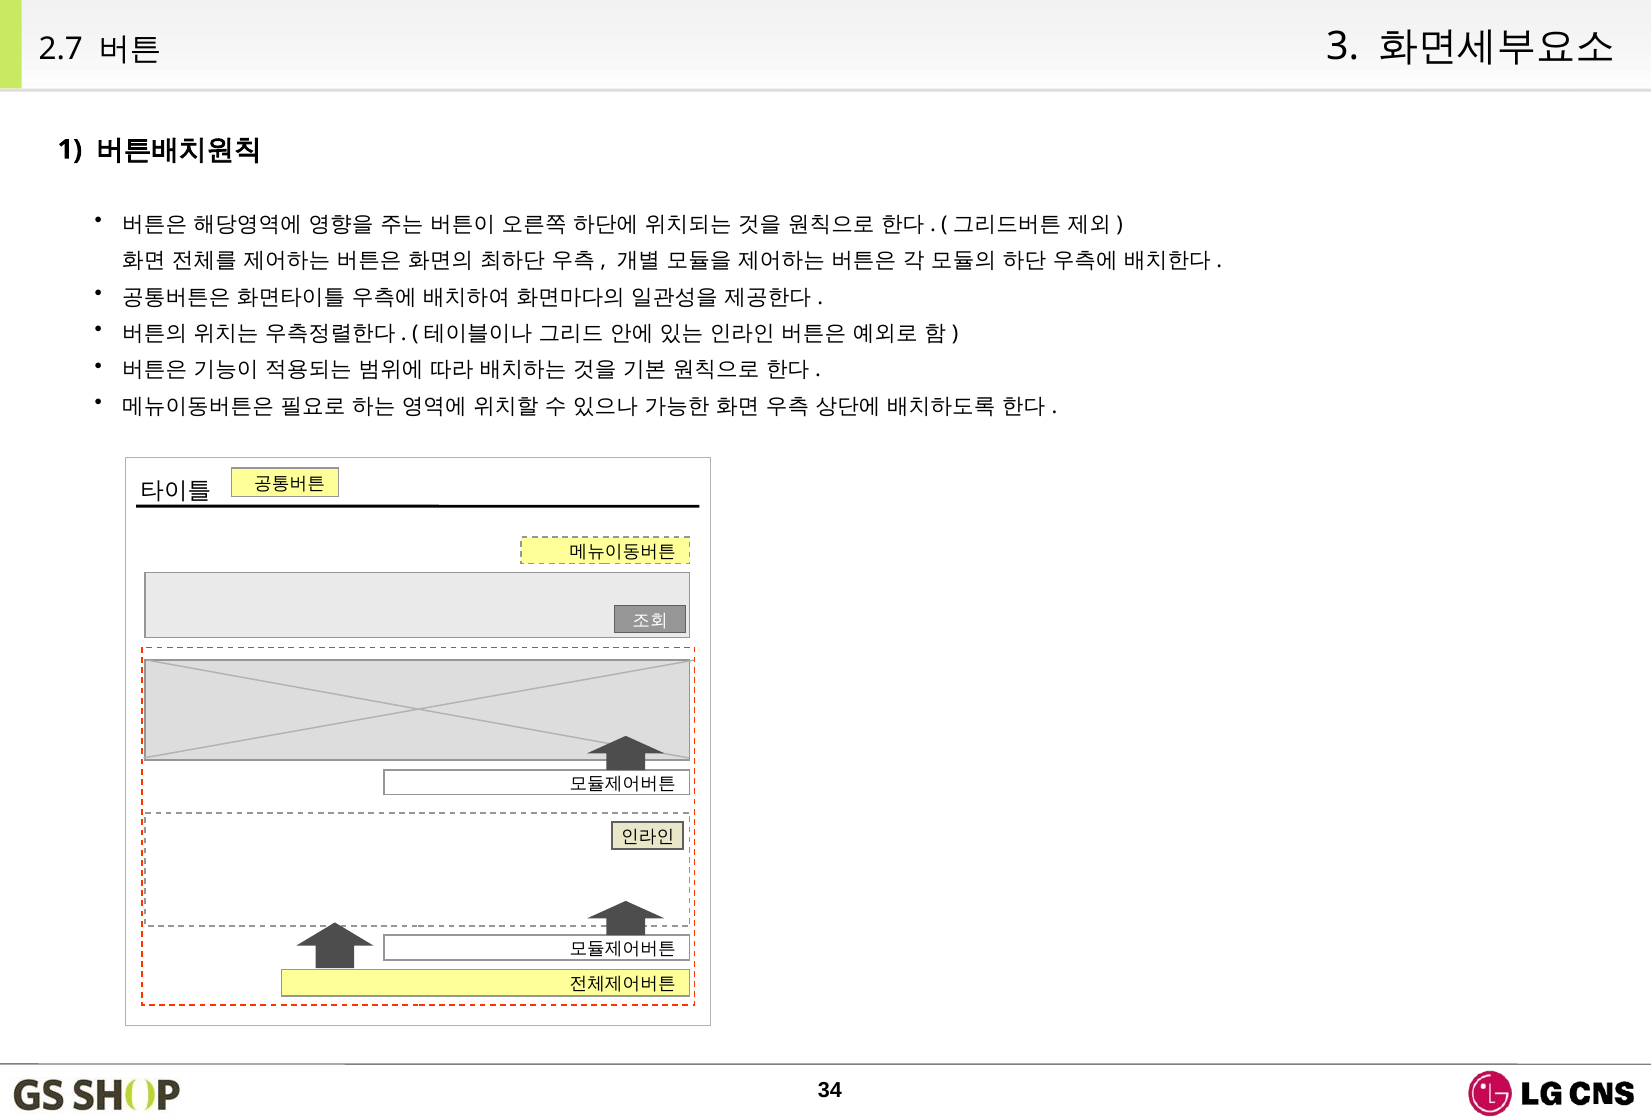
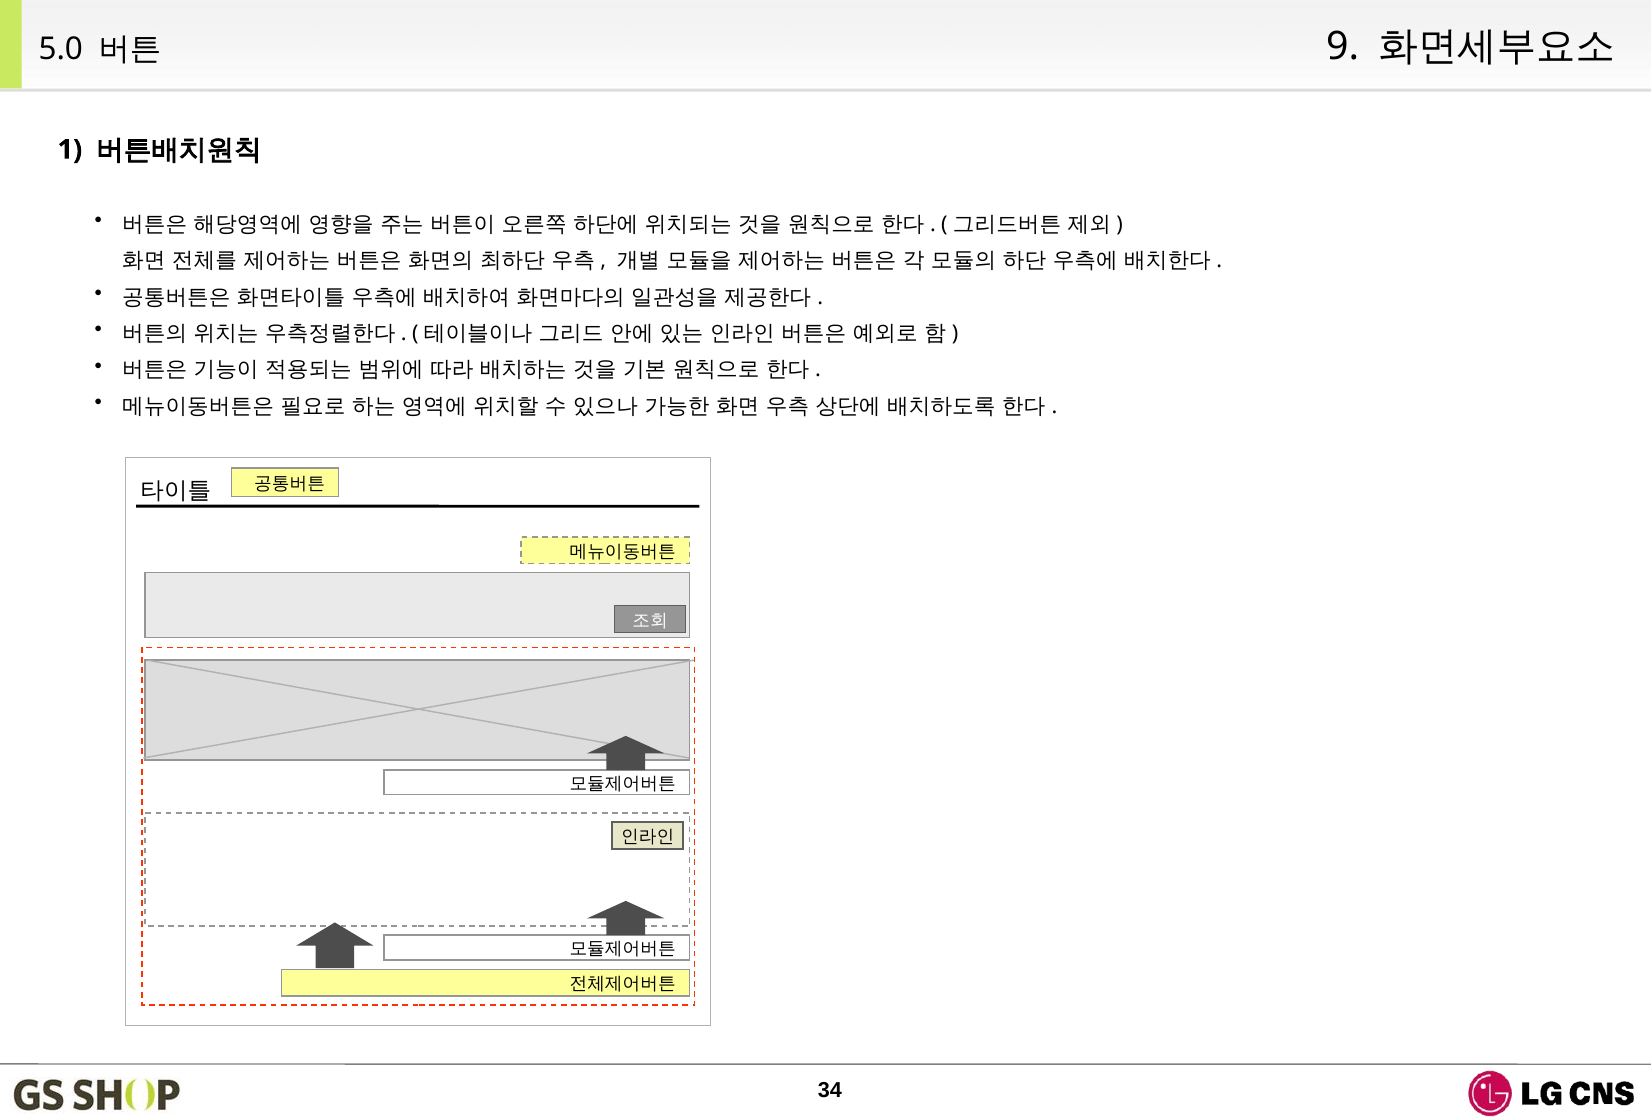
2.7: 2.7 -> 5.0
3: 3 -> 9
